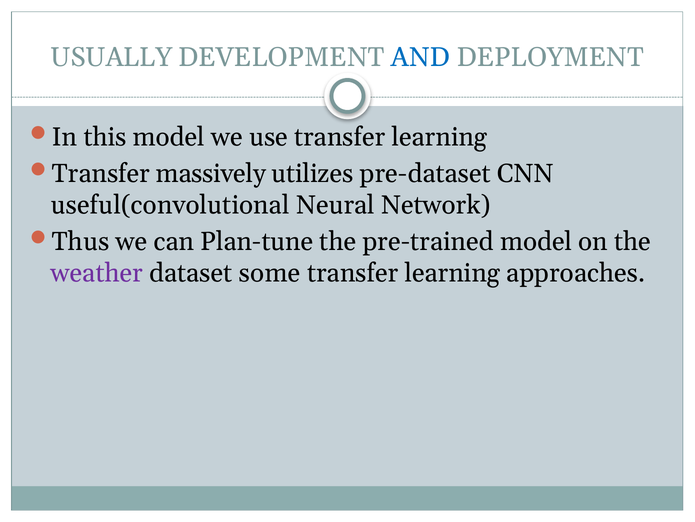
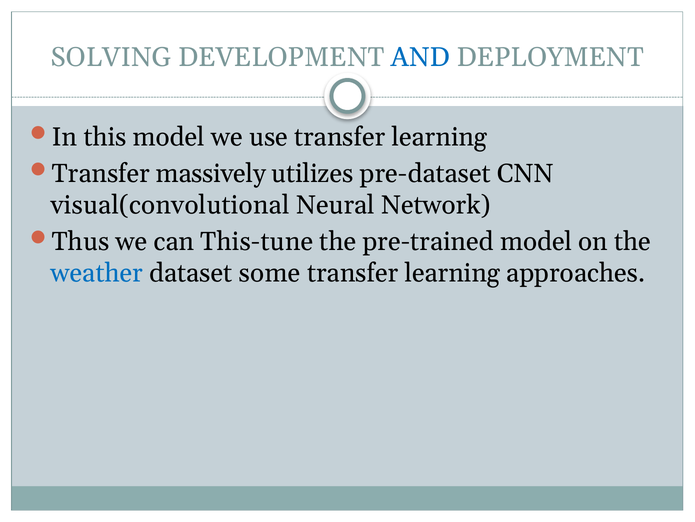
USUALLY: USUALLY -> SOLVING
useful(convolutional: useful(convolutional -> visual(convolutional
Plan-tune: Plan-tune -> This-tune
weather colour: purple -> blue
